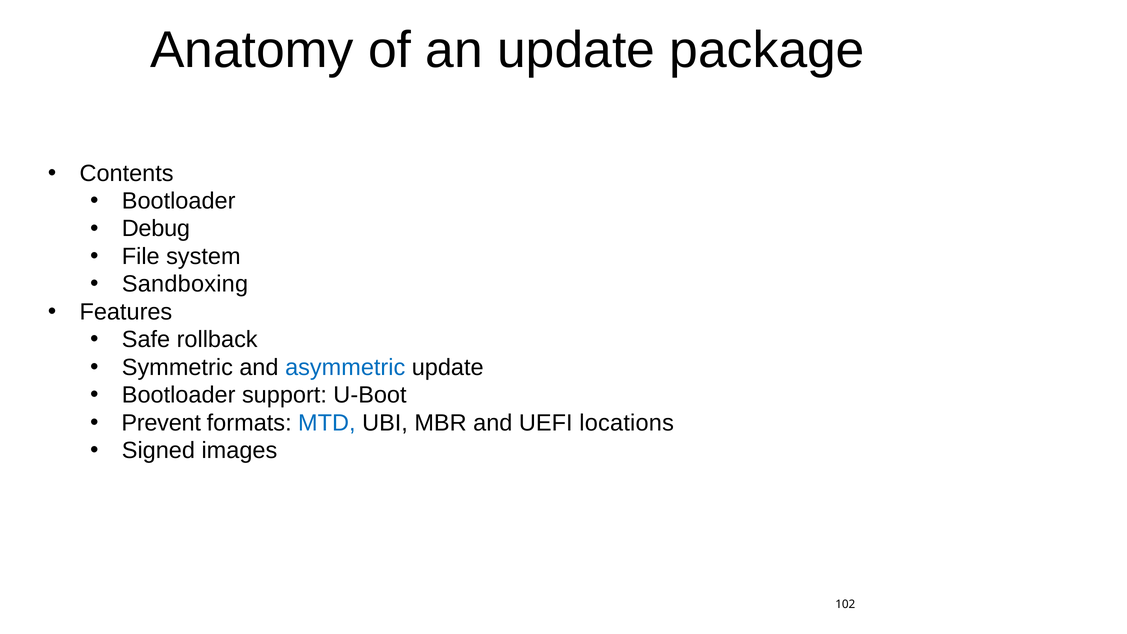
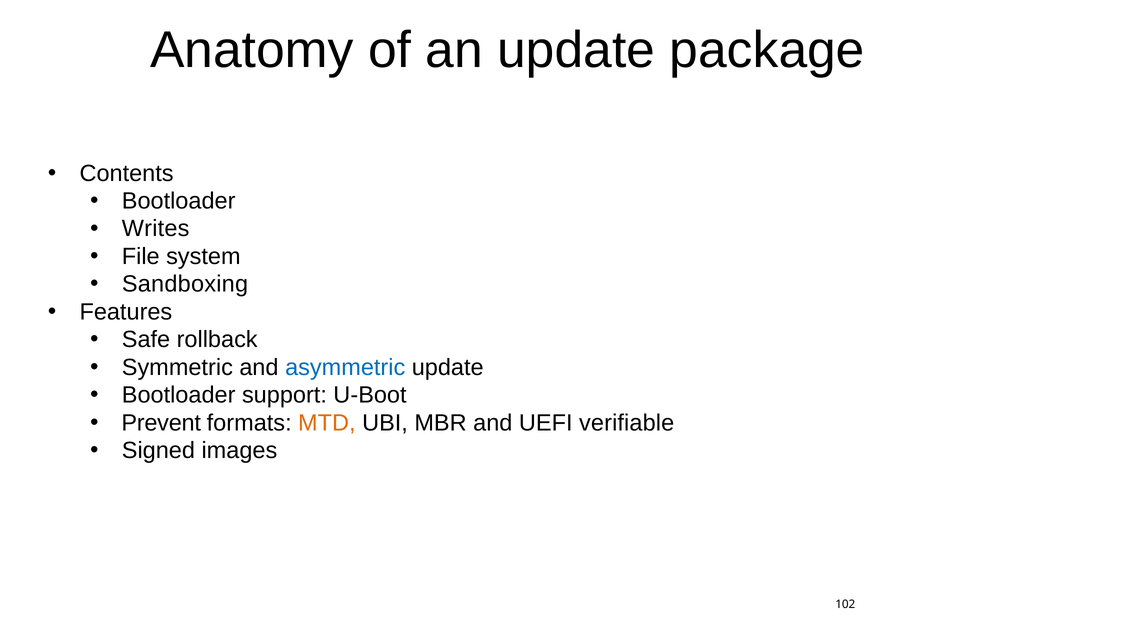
Debug: Debug -> Writes
MTD colour: blue -> orange
locations: locations -> verifiable
